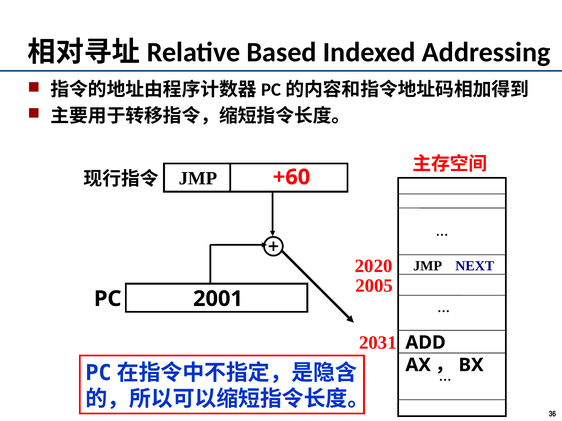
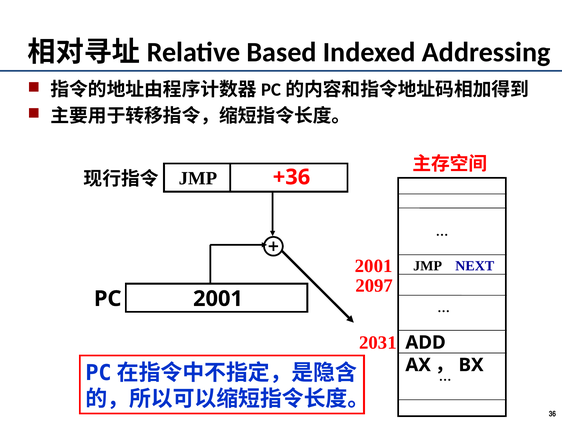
+60: +60 -> +36
2020 at (374, 266): 2020 -> 2001
2005: 2005 -> 2097
